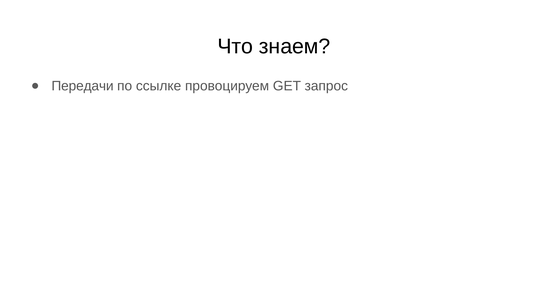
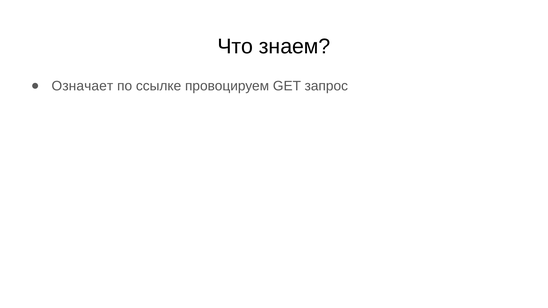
Передачи: Передачи -> Означает
